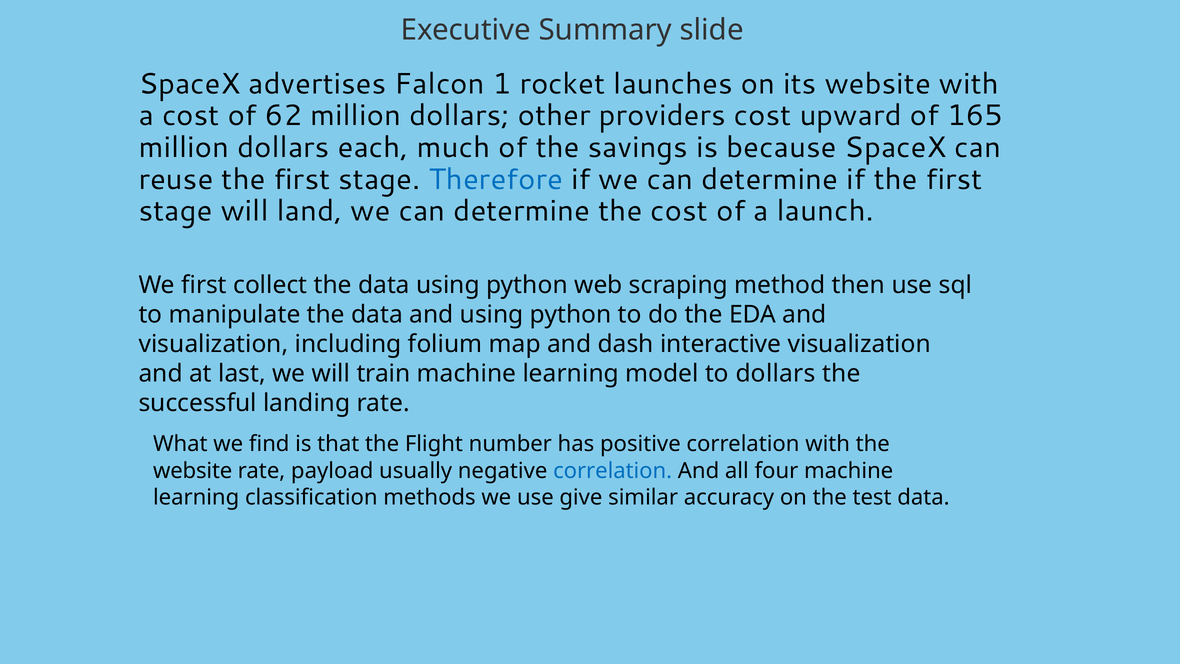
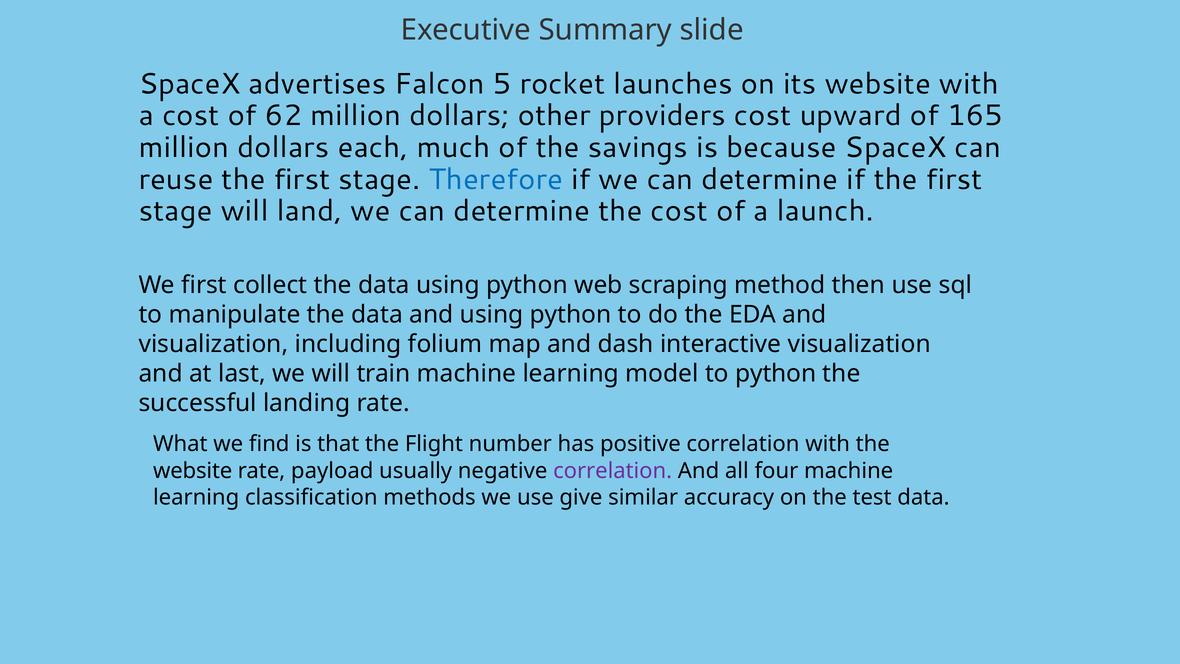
1: 1 -> 5
to dollars: dollars -> python
correlation at (613, 471) colour: blue -> purple
